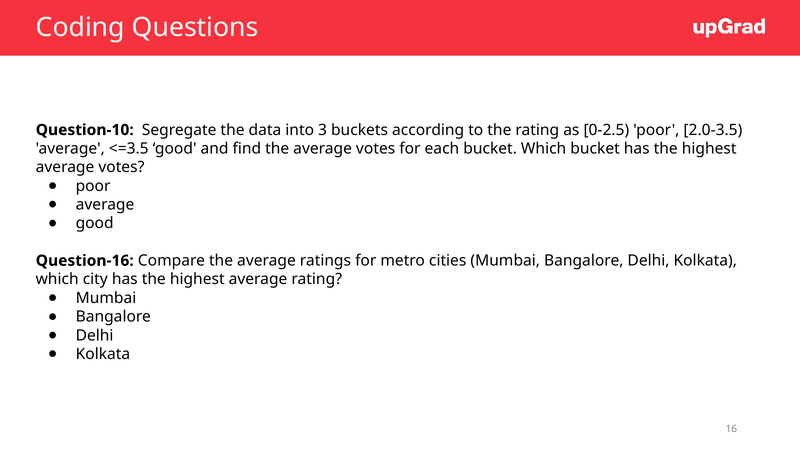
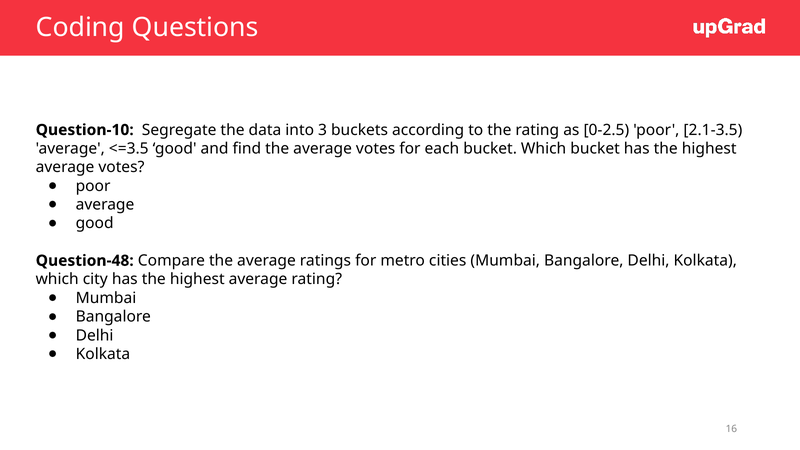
2.0-3.5: 2.0-3.5 -> 2.1-3.5
Question-16: Question-16 -> Question-48
